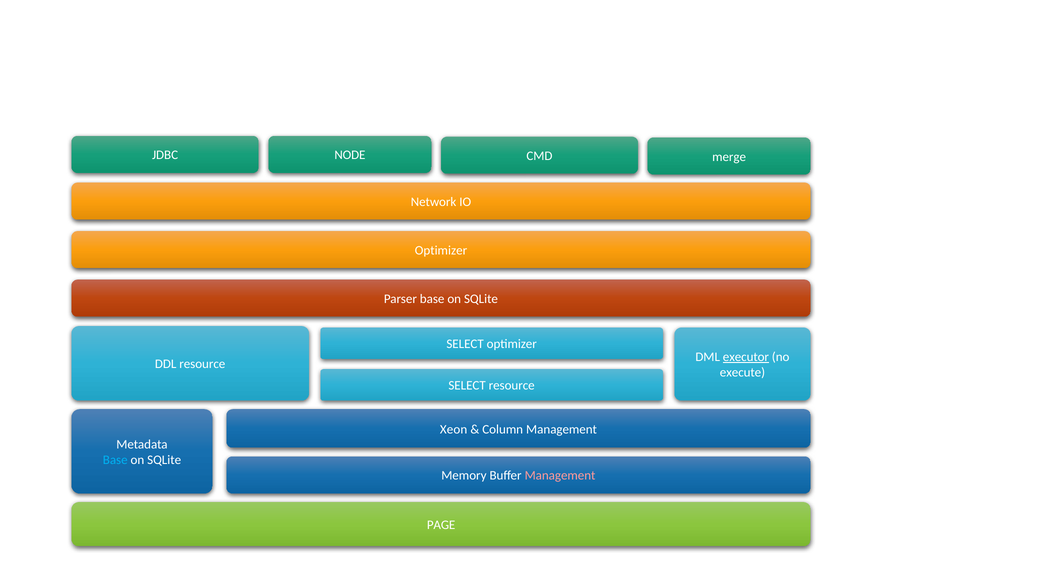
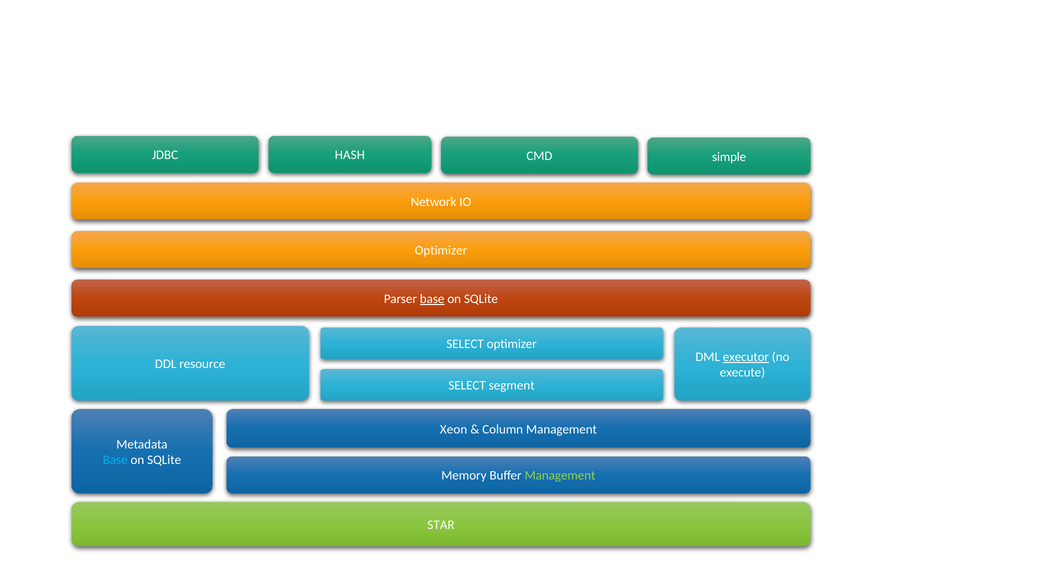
NODE: NODE -> HASH
merge: merge -> simple
base at (432, 299) underline: none -> present
SELECT resource: resource -> segment
Management at (560, 476) colour: pink -> light green
PAGE: PAGE -> STAR
